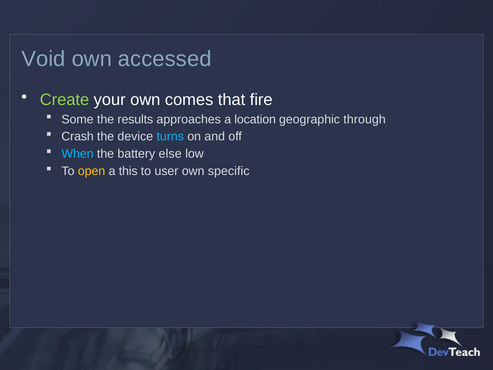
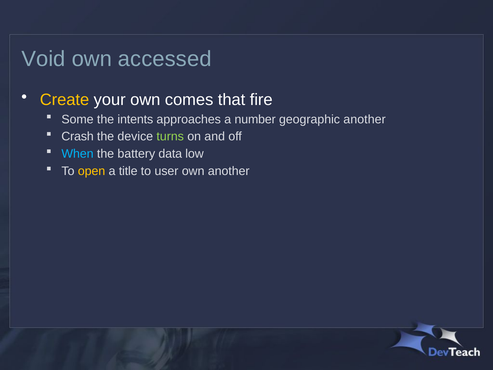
Create colour: light green -> yellow
results: results -> intents
location: location -> number
geographic through: through -> another
turns colour: light blue -> light green
else: else -> data
this: this -> title
own specific: specific -> another
